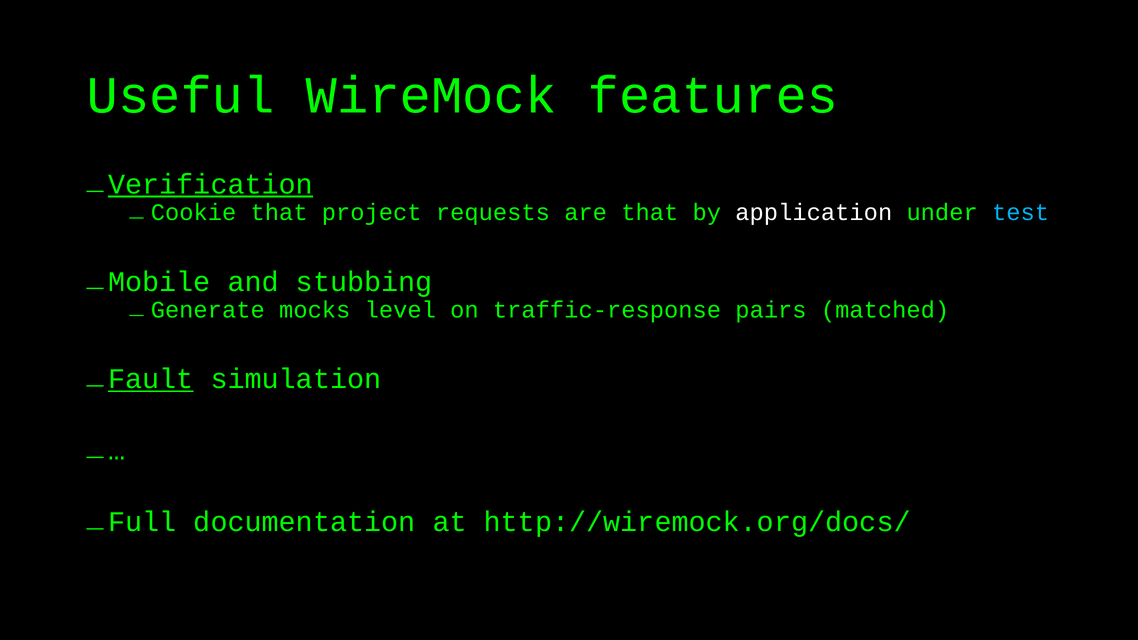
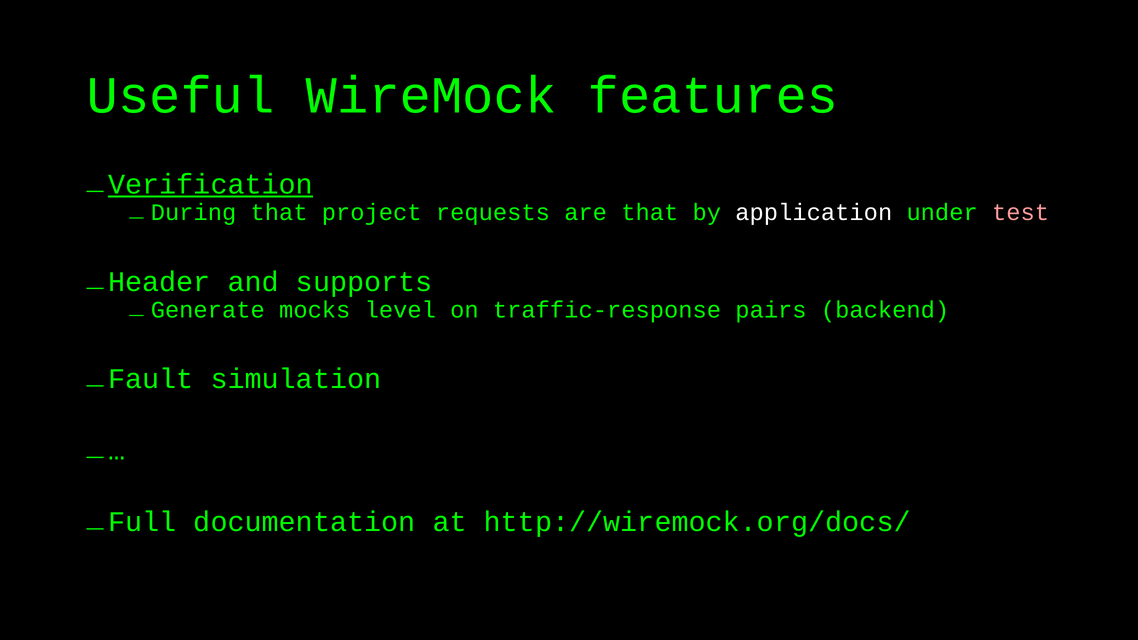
Cookie: Cookie -> During
test colour: light blue -> pink
Mobile: Mobile -> Header
stubbing: stubbing -> supports
matched: matched -> backend
Fault underline: present -> none
